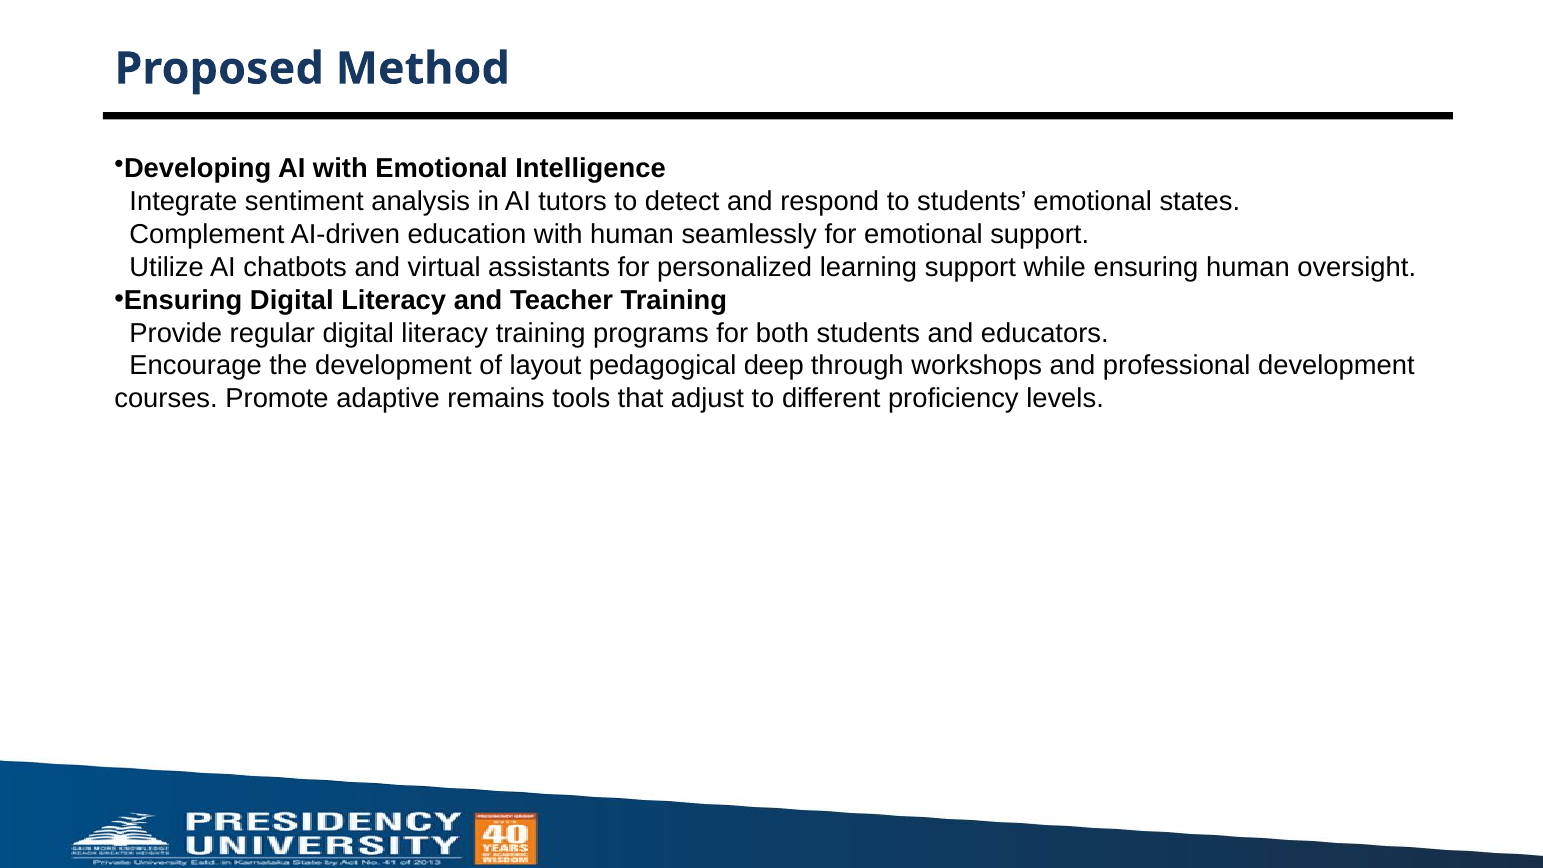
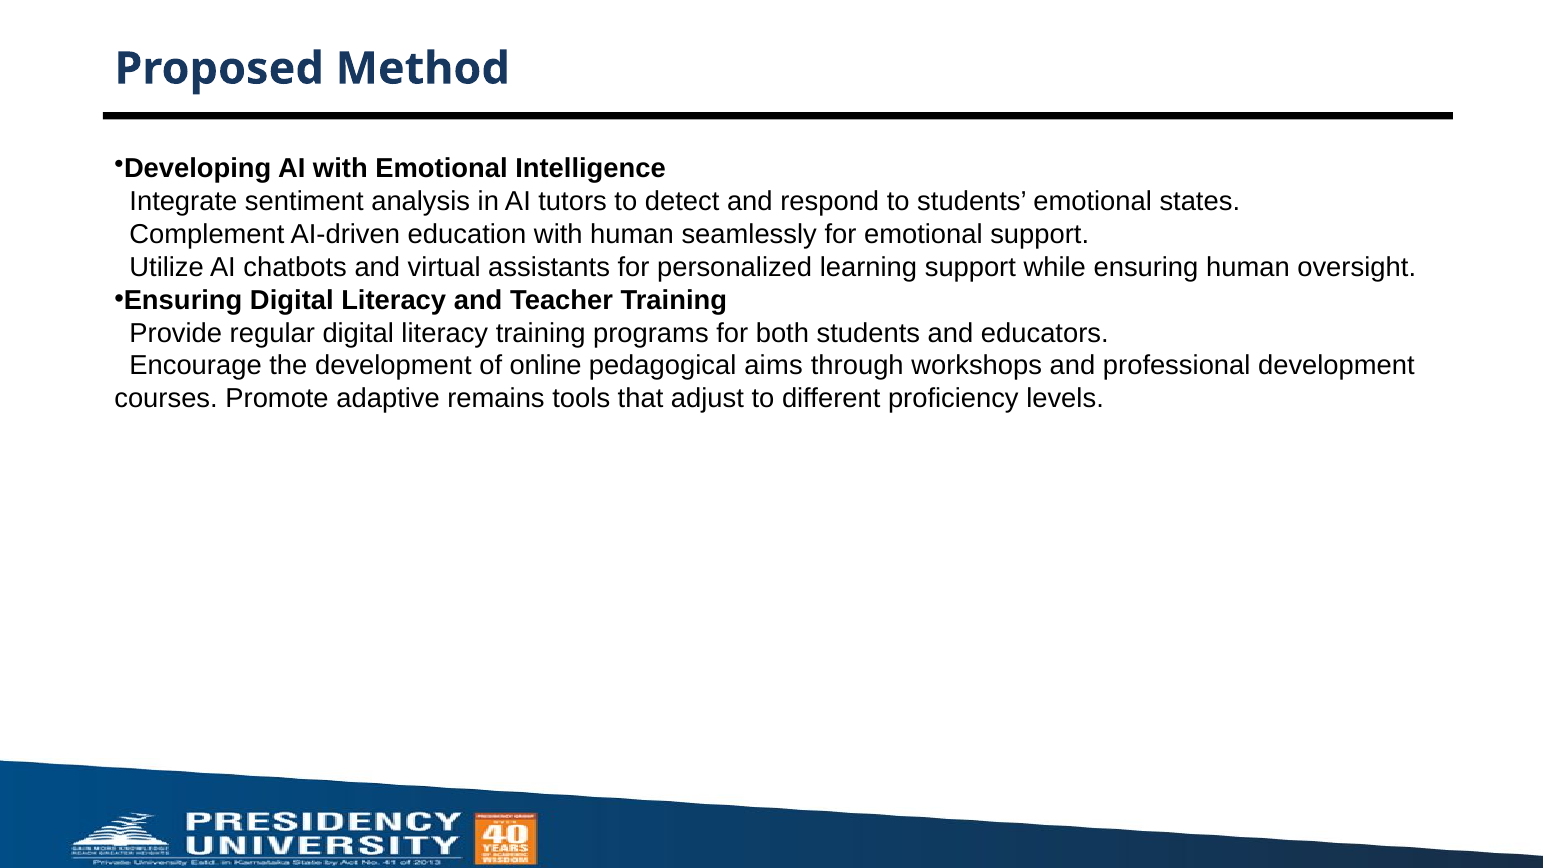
layout: layout -> online
deep: deep -> aims
